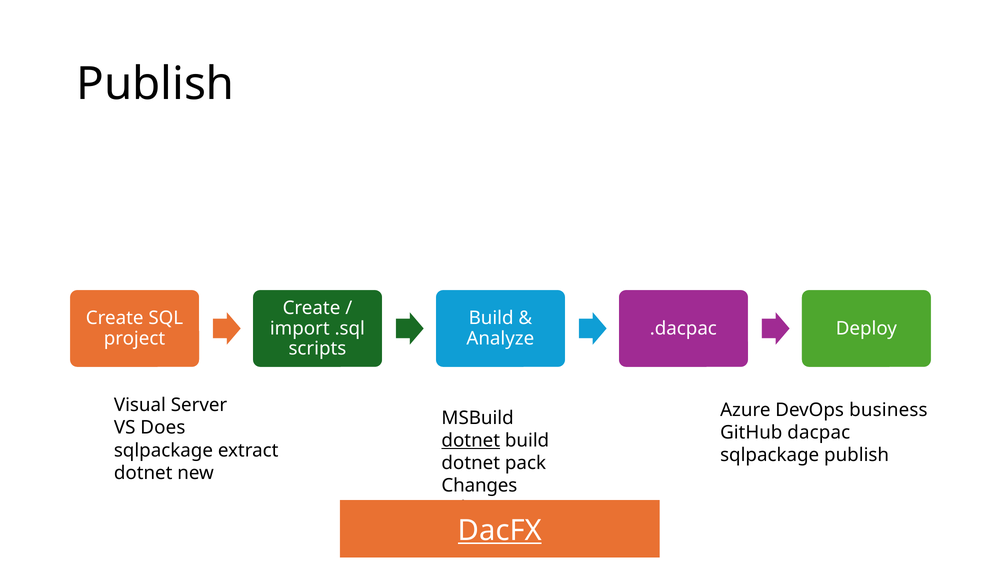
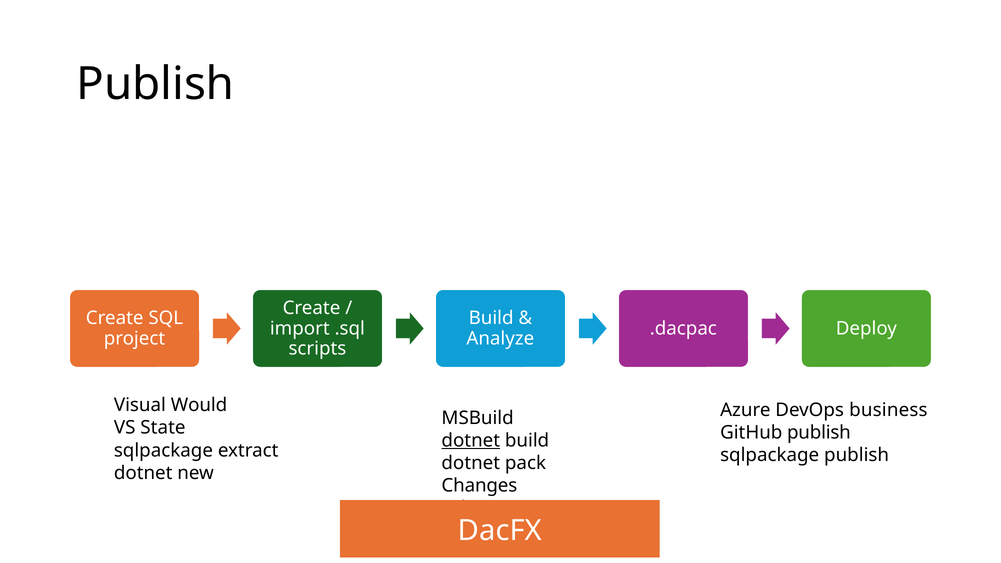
Server: Server -> Would
Does: Does -> State
GitHub dacpac: dacpac -> publish
DacFX underline: present -> none
